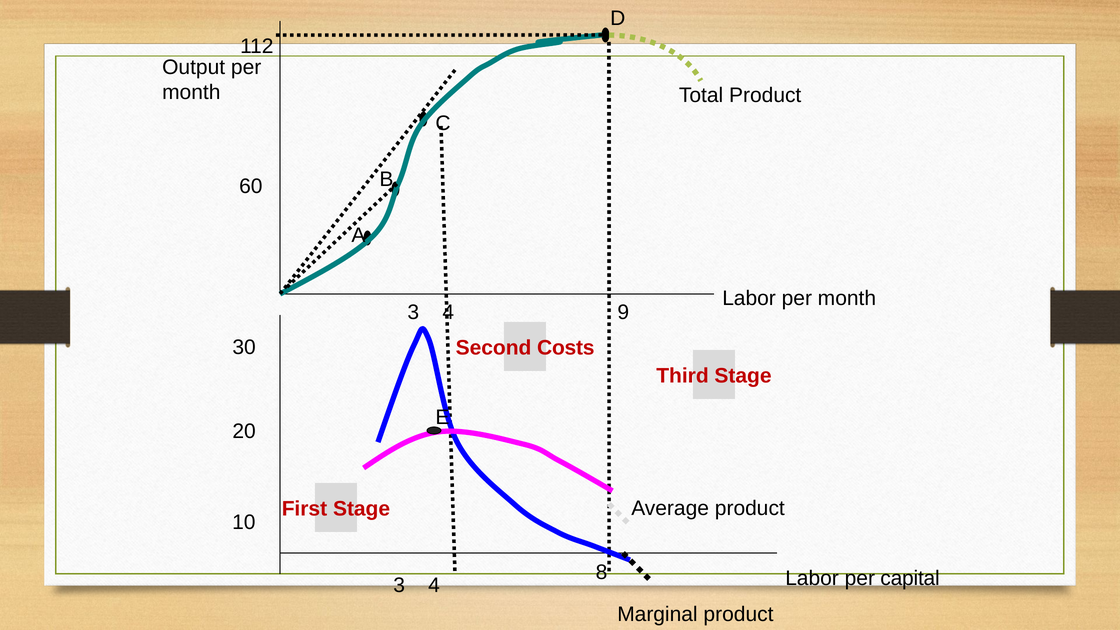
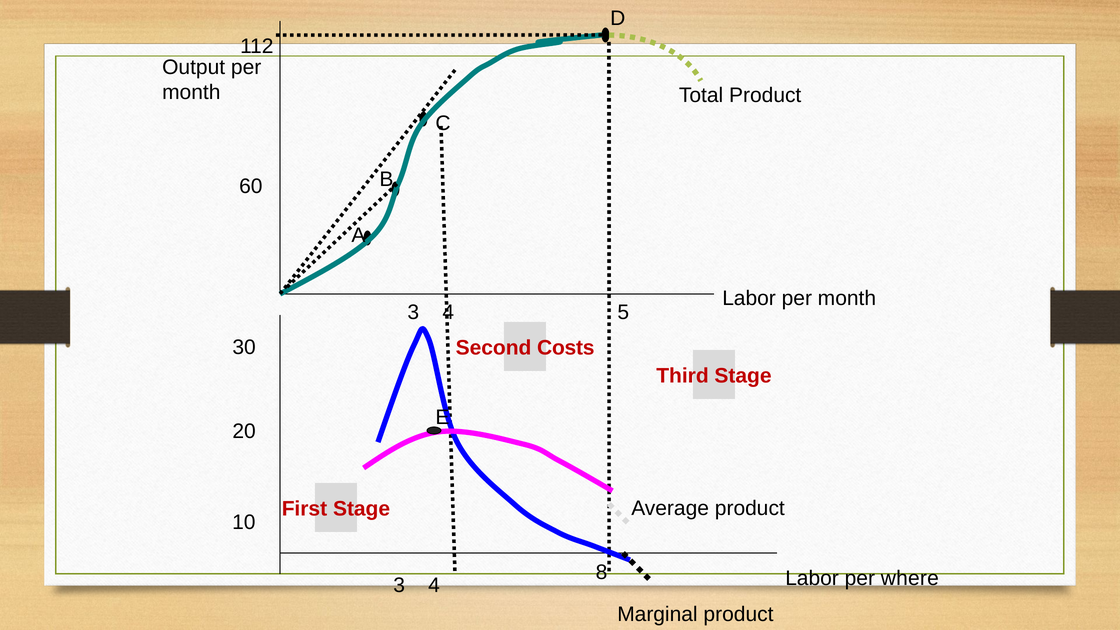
9: 9 -> 5
capital: capital -> where
